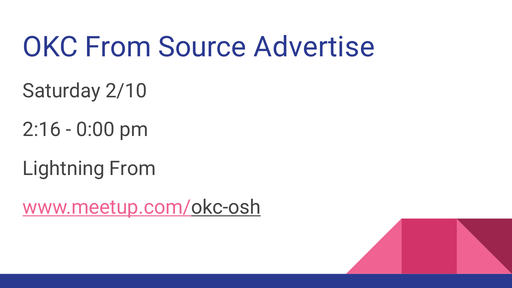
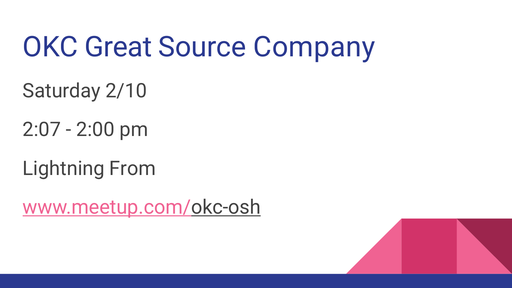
OKC From: From -> Great
Advertise: Advertise -> Company
2:16: 2:16 -> 2:07
0:00: 0:00 -> 2:00
